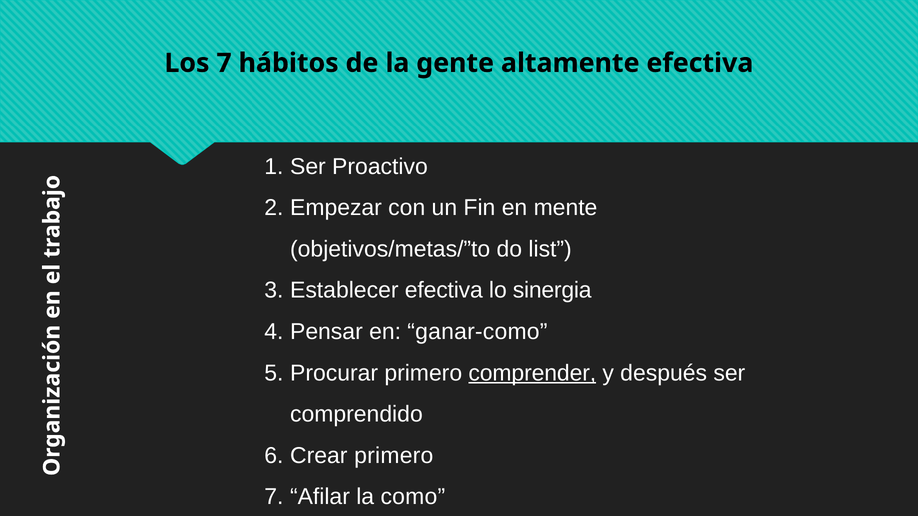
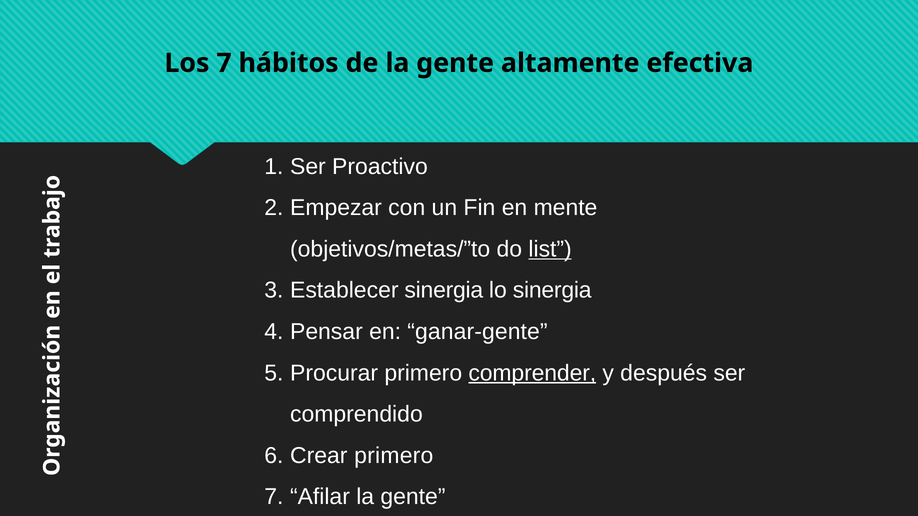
list underline: none -> present
Establecer efectiva: efectiva -> sinergia
ganar-como: ganar-como -> ganar-gente
Afilar la como: como -> gente
